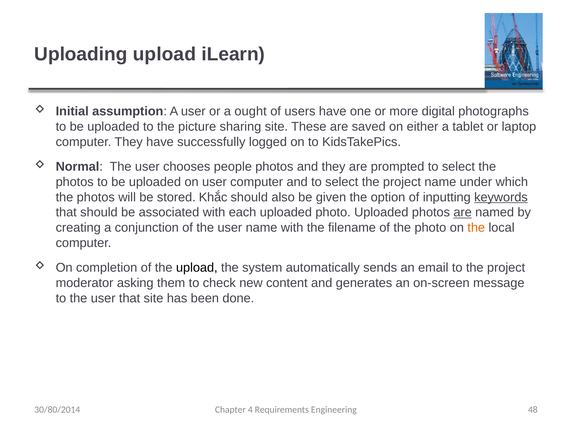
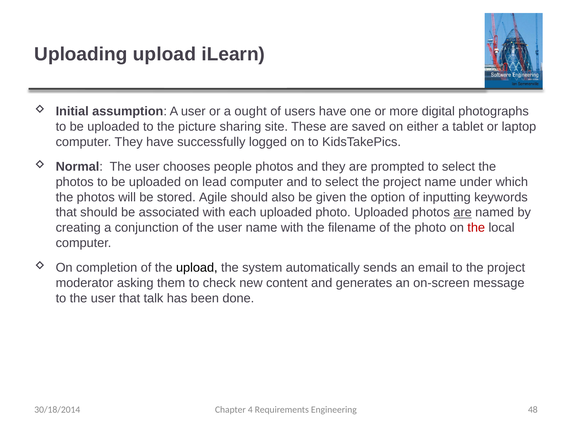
on user: user -> lead
Khắc: Khắc -> Agile
keywords underline: present -> none
the at (476, 228) colour: orange -> red
that site: site -> talk
30/80/2014: 30/80/2014 -> 30/18/2014
